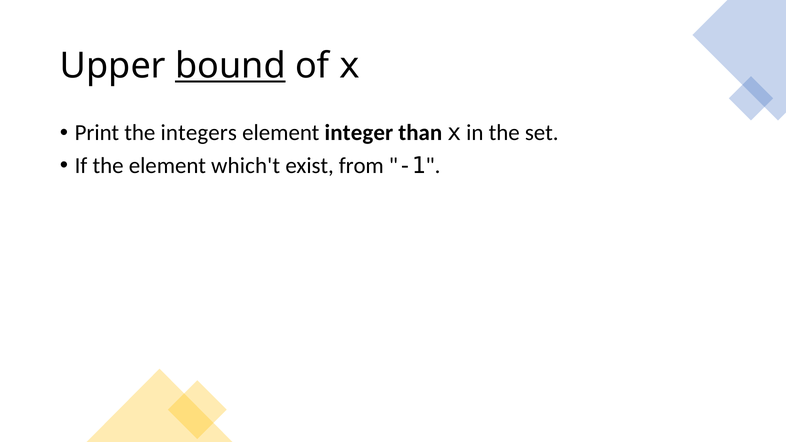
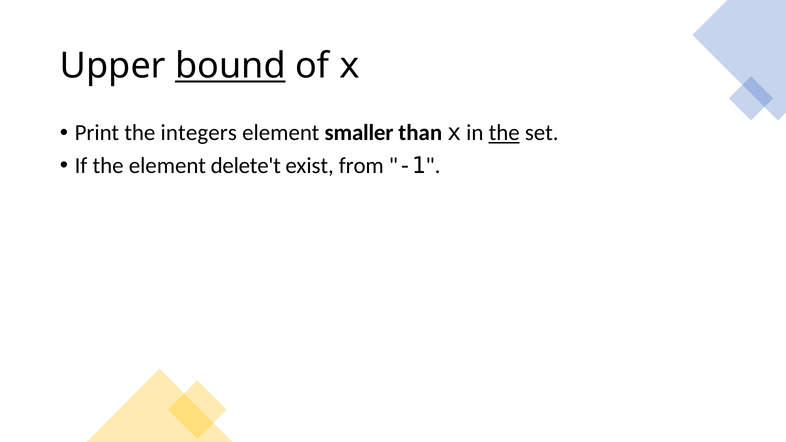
integer: integer -> smaller
the at (504, 133) underline: none -> present
which't: which't -> delete't
